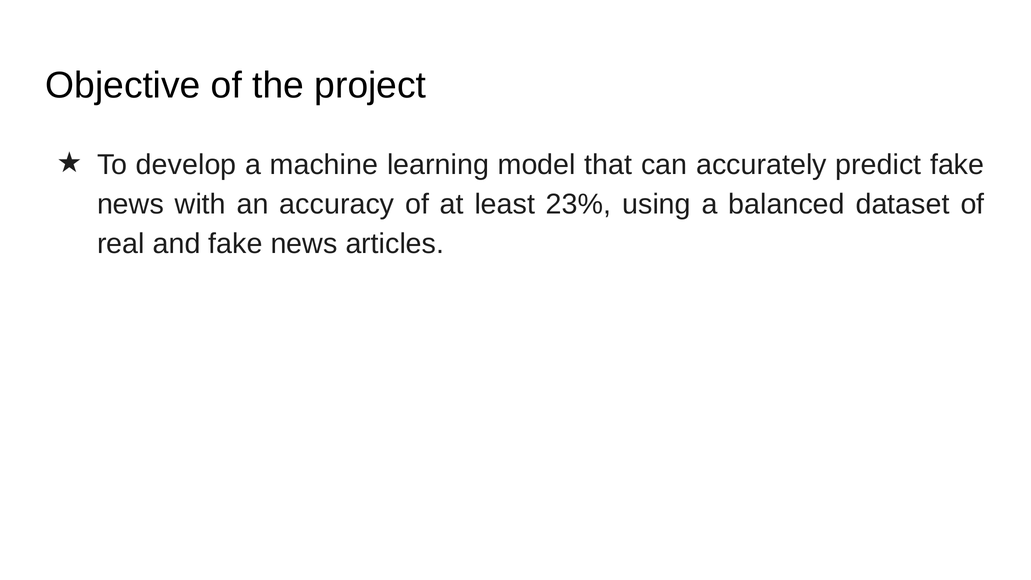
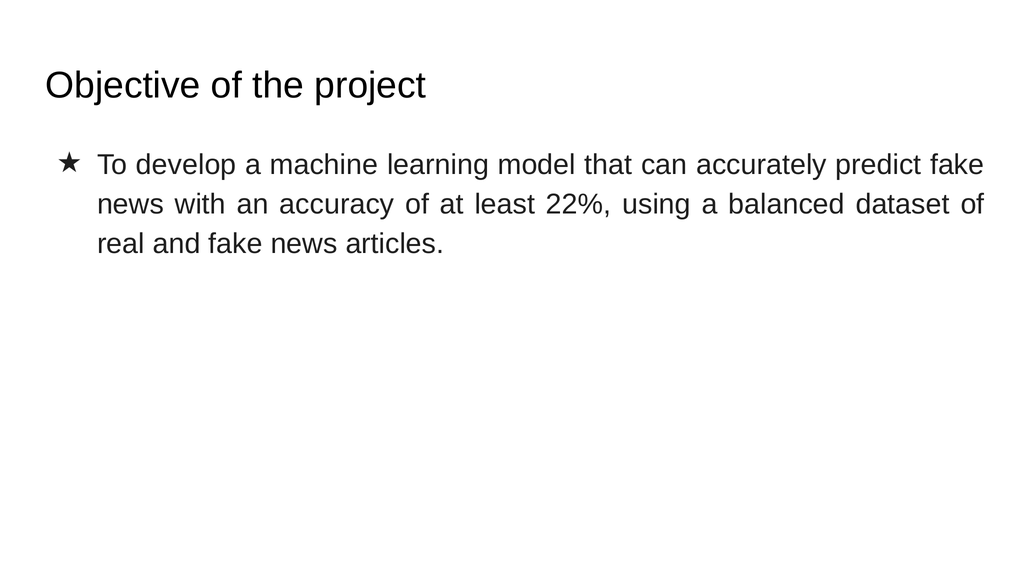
23%: 23% -> 22%
